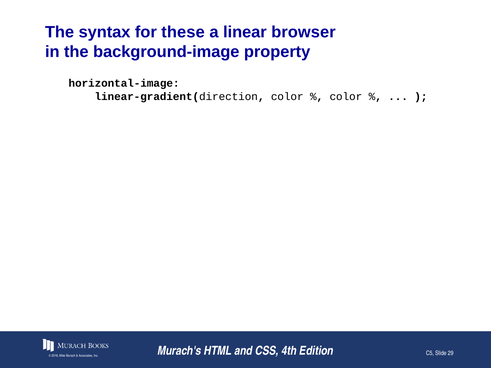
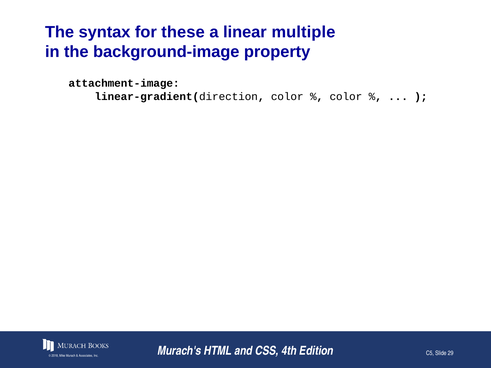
browser: browser -> multiple
horizontal-image: horizontal-image -> attachment-image
